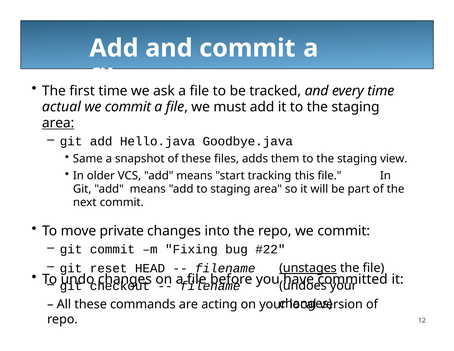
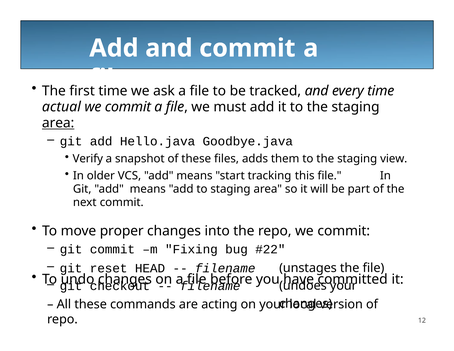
Same: Same -> Verify
private: private -> proper
unstages underline: present -> none
